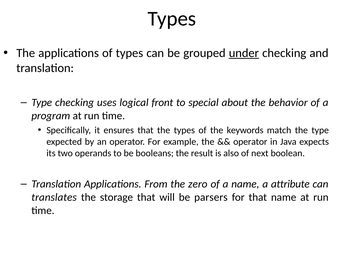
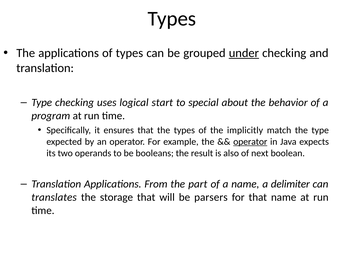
front: front -> start
keywords: keywords -> implicitly
operator at (250, 142) underline: none -> present
zero: zero -> part
attribute: attribute -> delimiter
